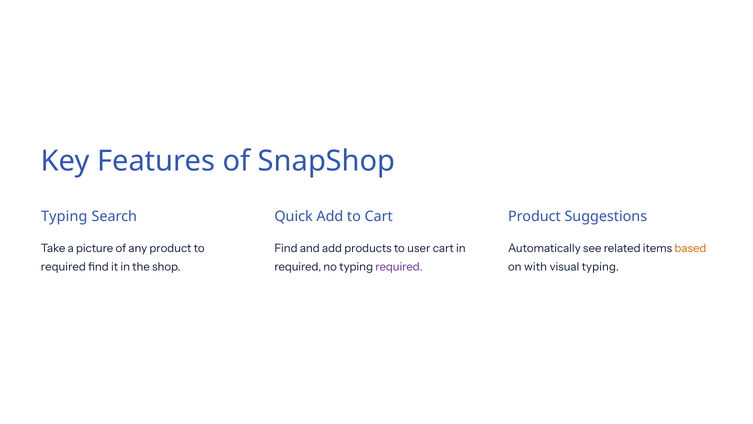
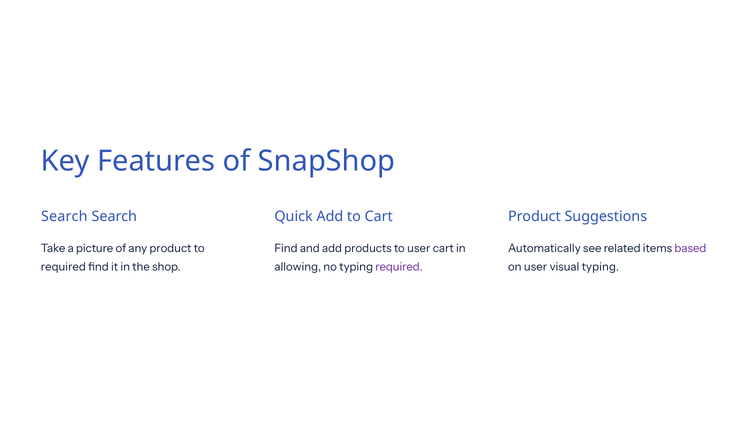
Typing at (64, 216): Typing -> Search
based colour: orange -> purple
required at (298, 267): required -> allowing
on with: with -> user
